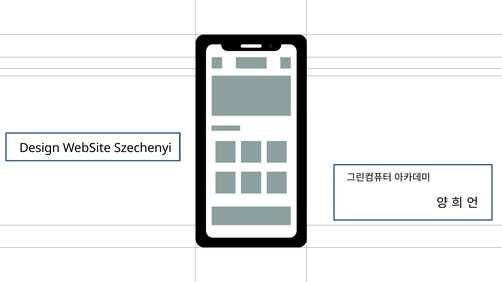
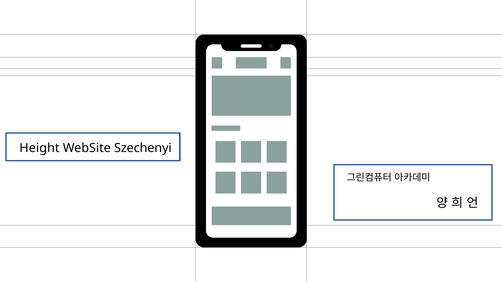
Design: Design -> Height
